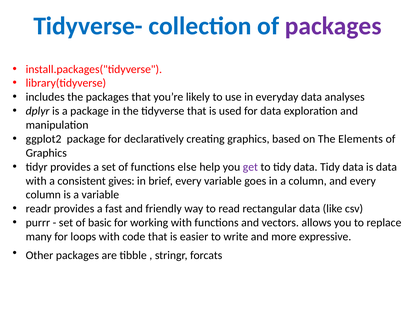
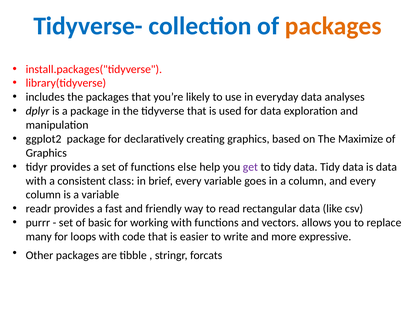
packages at (333, 26) colour: purple -> orange
Elements: Elements -> Maximize
gives: gives -> class
